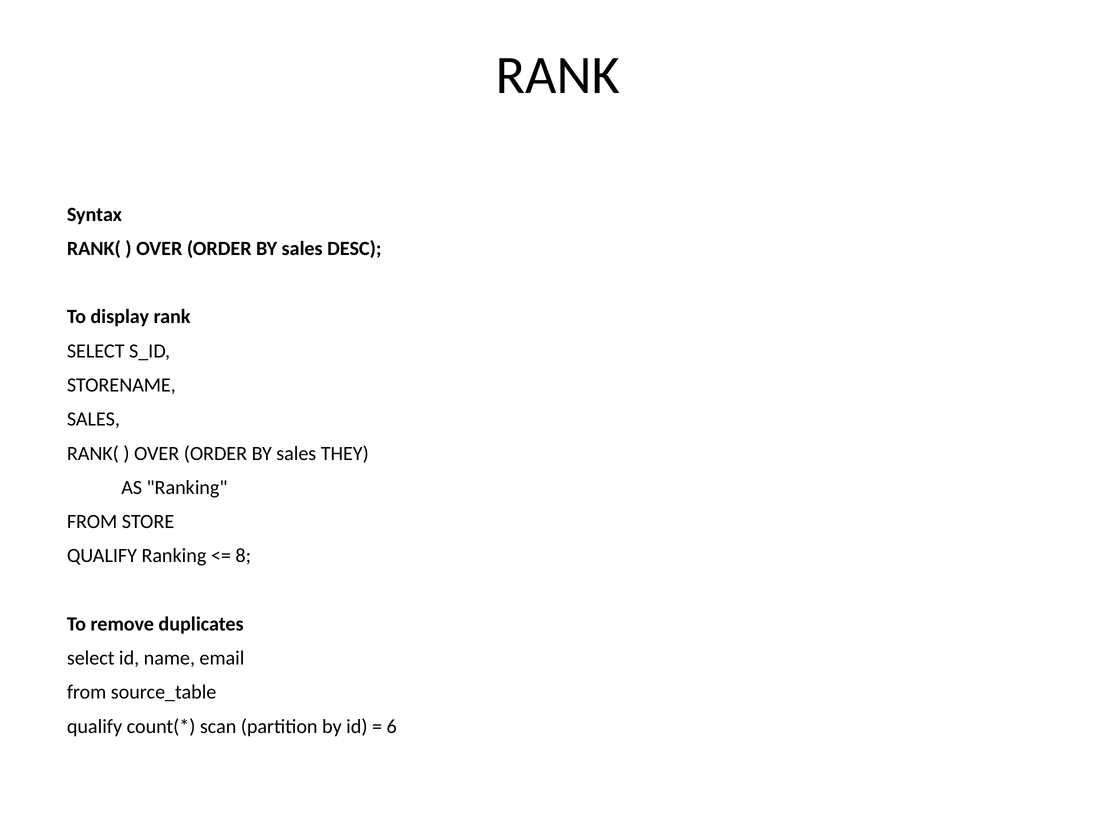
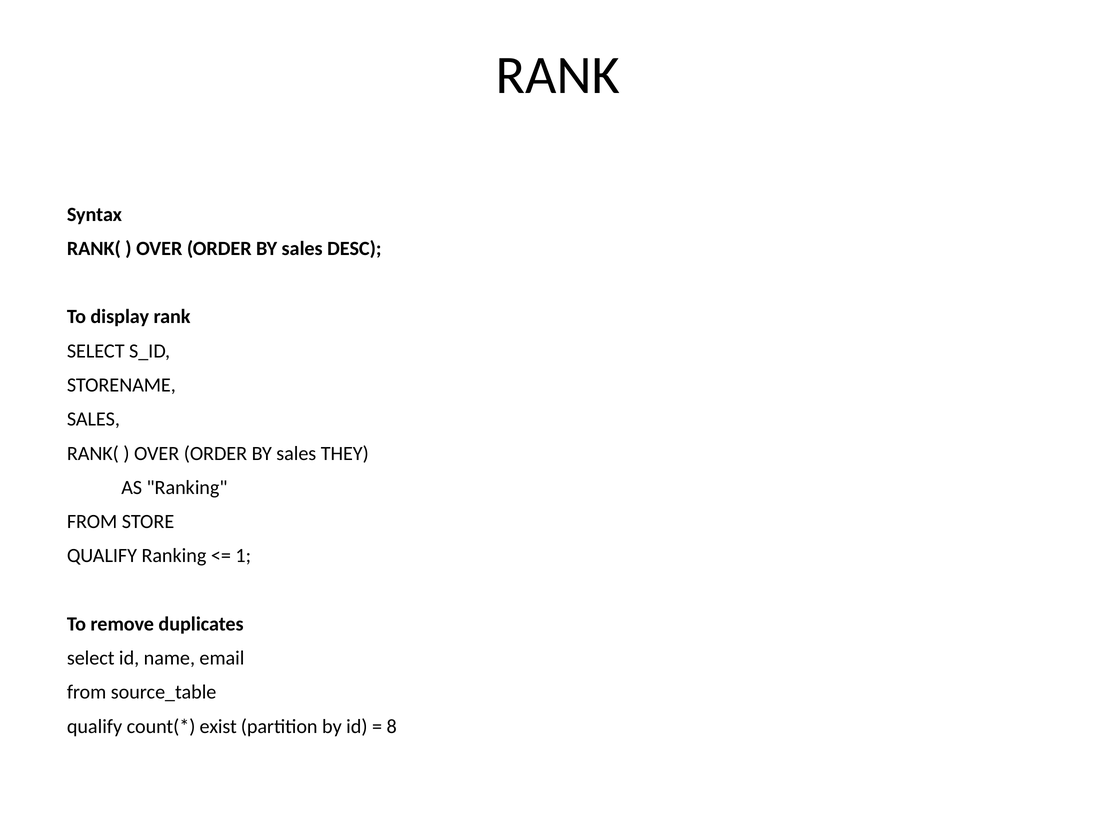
8: 8 -> 1
scan: scan -> exist
6: 6 -> 8
